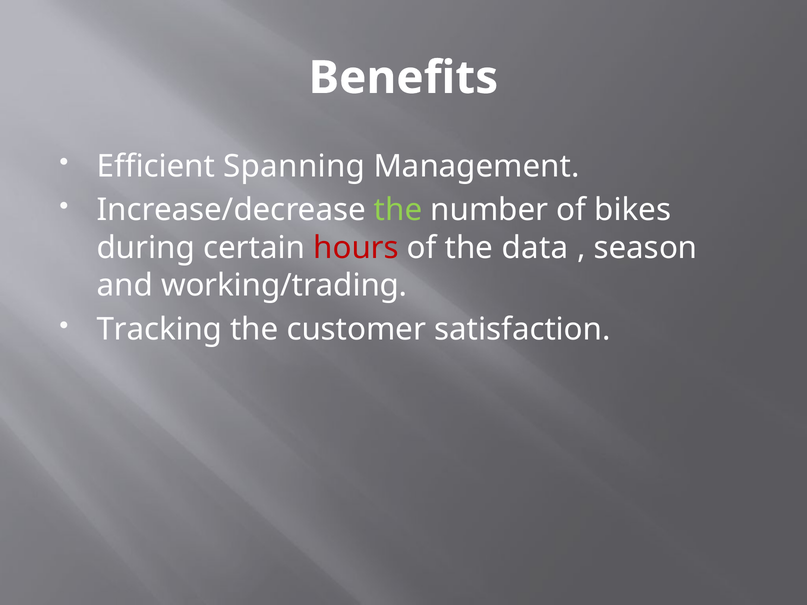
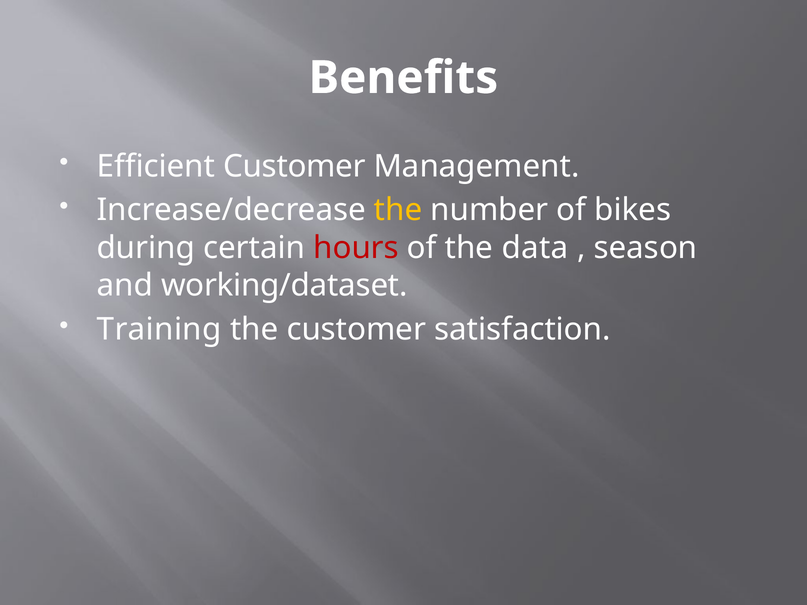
Efficient Spanning: Spanning -> Customer
the at (398, 210) colour: light green -> yellow
working/trading: working/trading -> working/dataset
Tracking: Tracking -> Training
